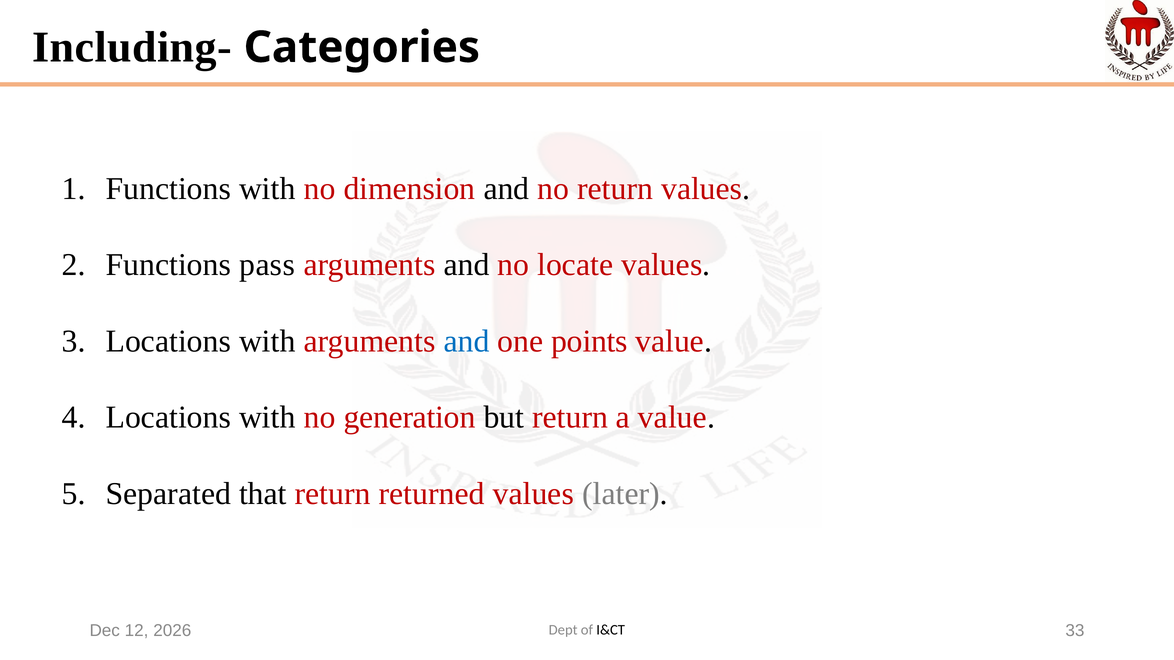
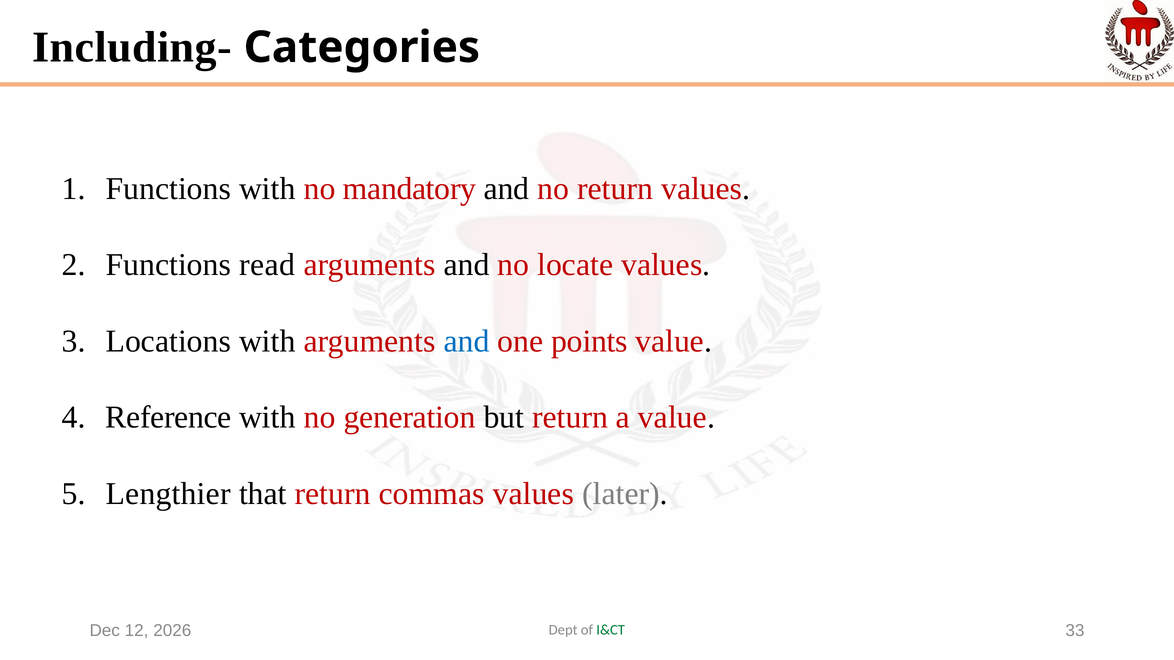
dimension: dimension -> mandatory
pass: pass -> read
Locations at (168, 418): Locations -> Reference
Separated: Separated -> Lengthier
returned: returned -> commas
I&CT colour: black -> green
